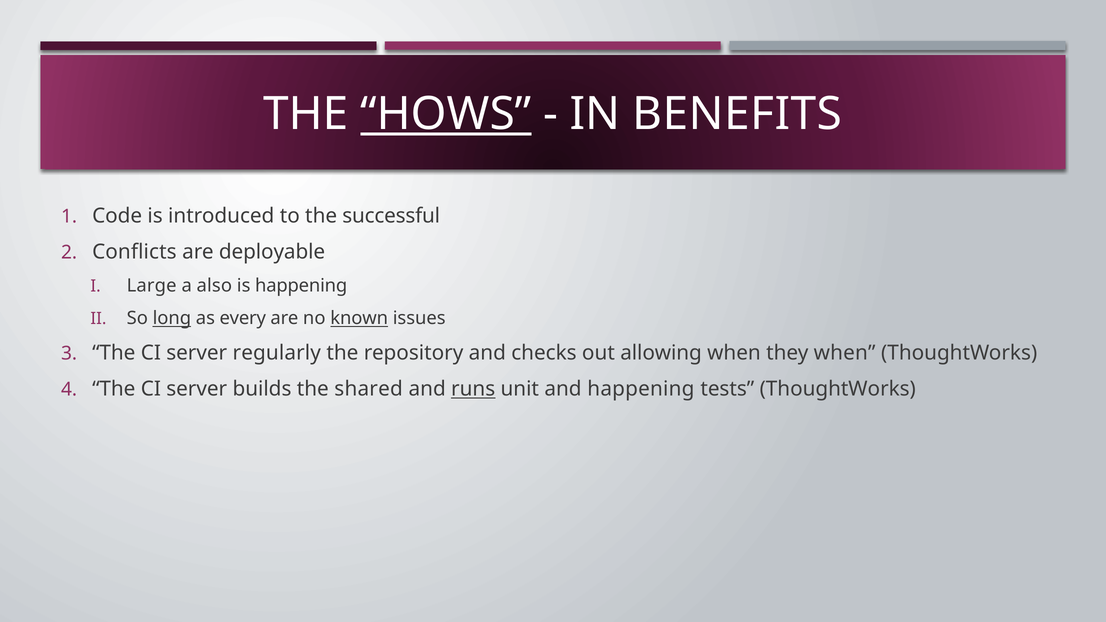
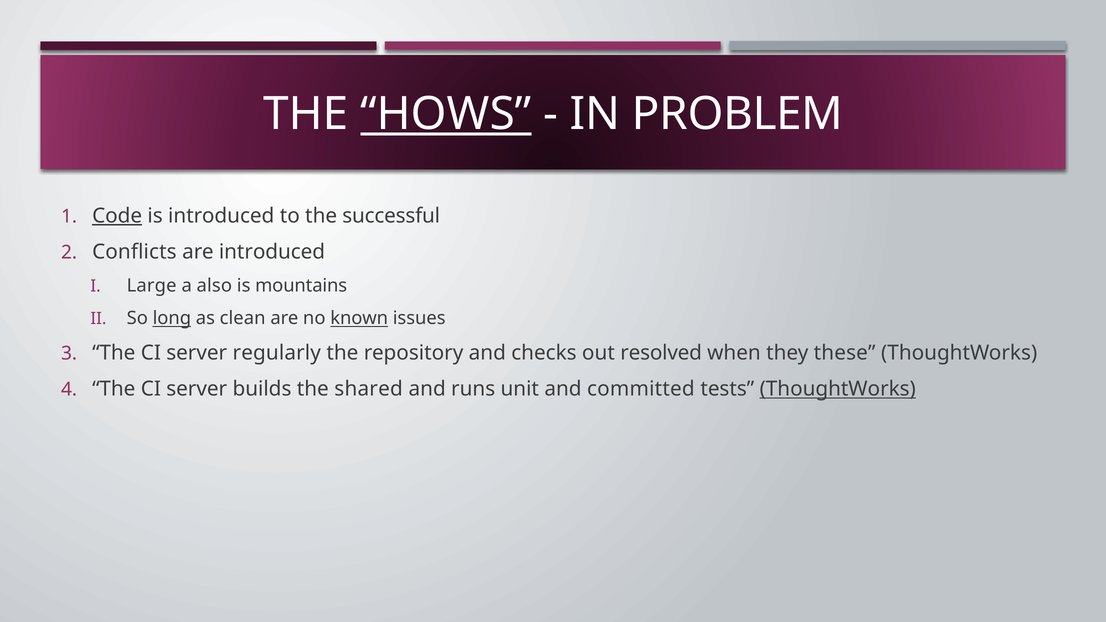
BENEFITS: BENEFITS -> PROBLEM
Code underline: none -> present
are deployable: deployable -> introduced
is happening: happening -> mountains
every: every -> clean
allowing: allowing -> resolved
they when: when -> these
runs underline: present -> none
and happening: happening -> committed
ThoughtWorks at (838, 389) underline: none -> present
